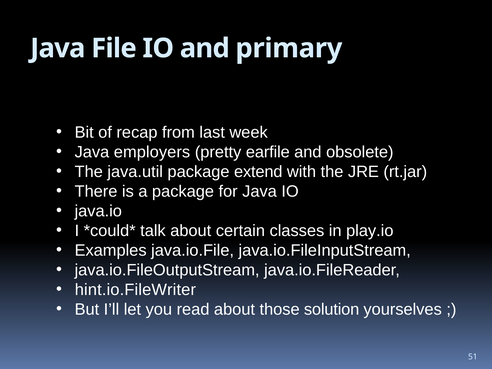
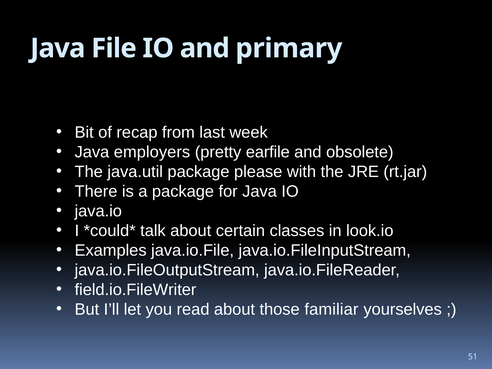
extend: extend -> please
play.io: play.io -> look.io
hint.io.FileWriter: hint.io.FileWriter -> field.io.FileWriter
solution: solution -> familiar
